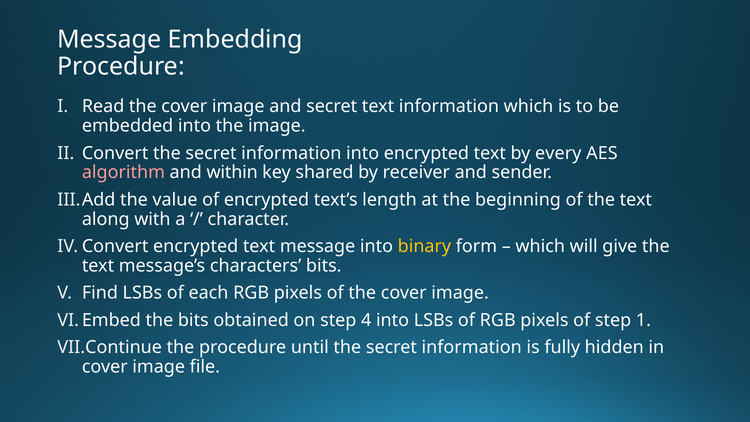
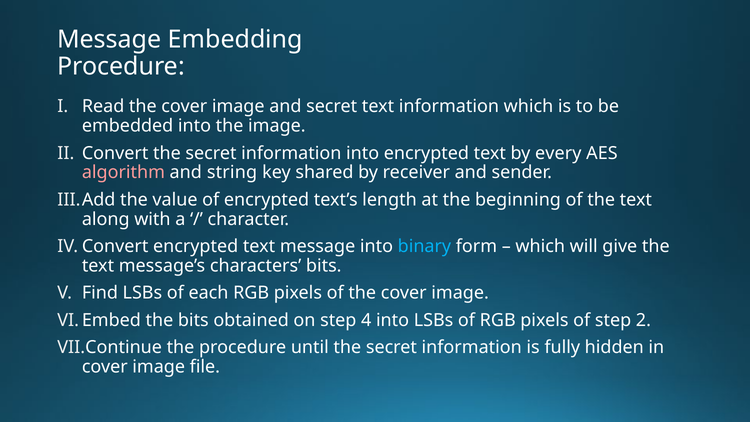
within: within -> string
binary colour: yellow -> light blue
1: 1 -> 2
